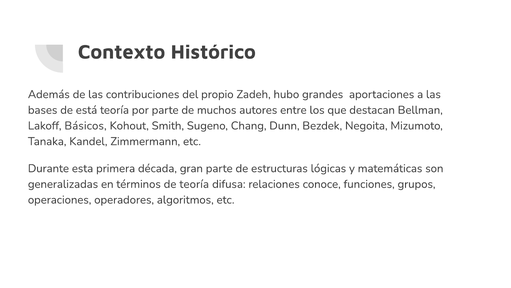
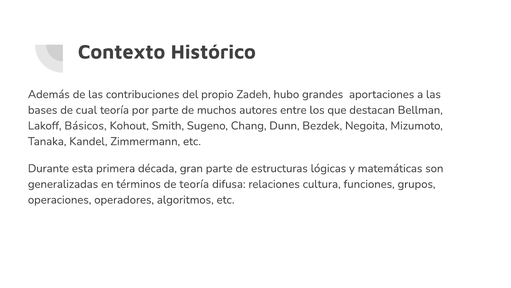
está: está -> cual
conoce: conoce -> cultura
